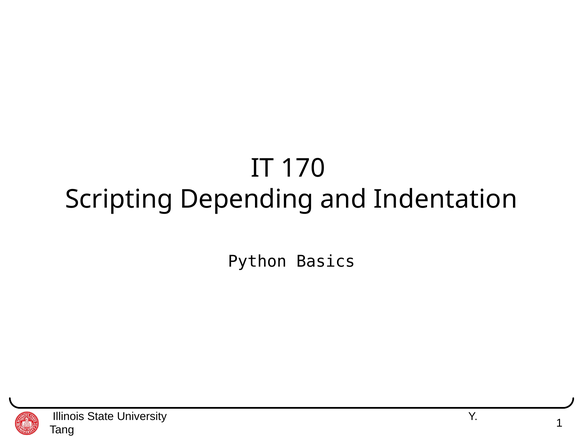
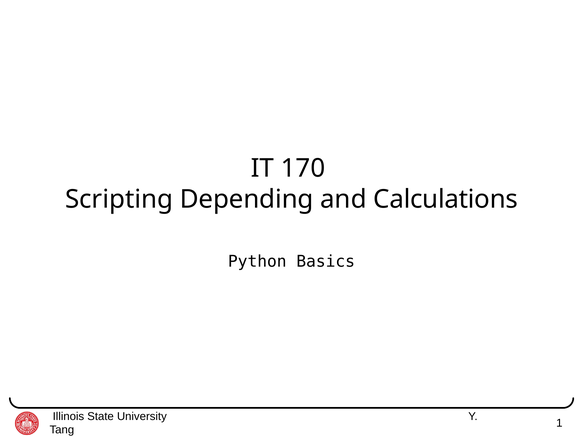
Indentation: Indentation -> Calculations
